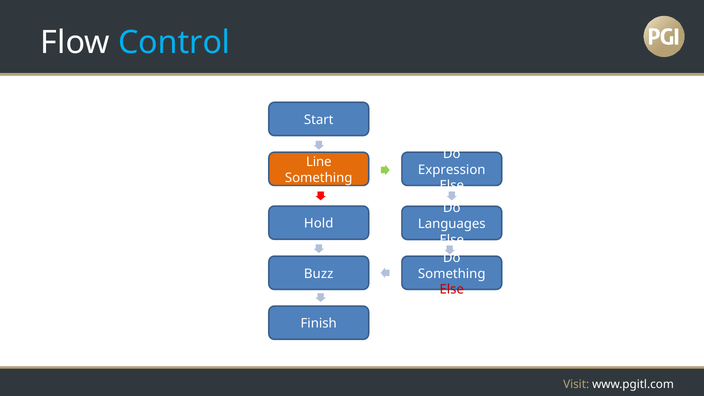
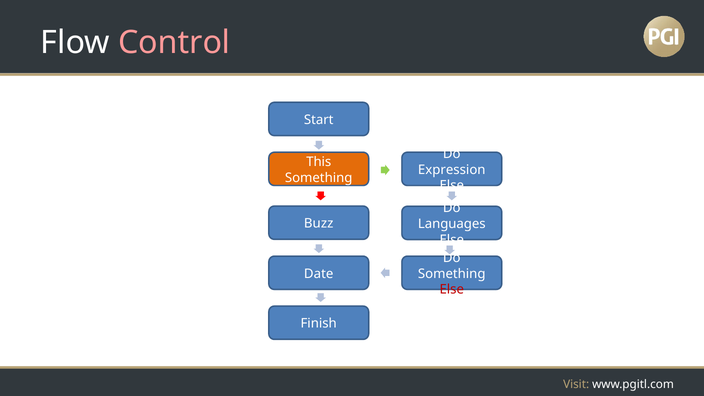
Control colour: light blue -> pink
Line: Line -> This
Hold: Hold -> Buzz
Buzz: Buzz -> Date
